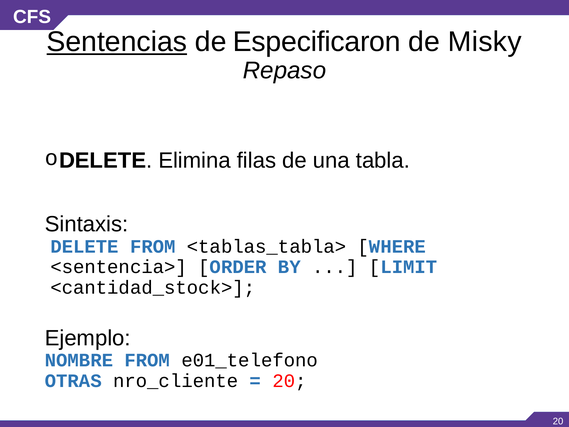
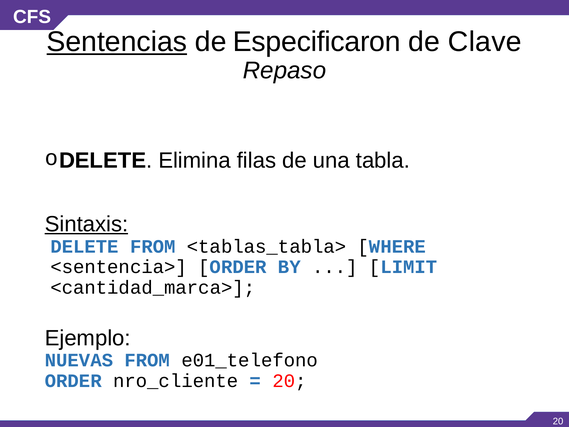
Misky: Misky -> Clave
Sintaxis underline: none -> present
<cantidad_stock>: <cantidad_stock> -> <cantidad_marca>
NOMBRE: NOMBRE -> NUEVAS
OTRAS at (73, 381): OTRAS -> ORDER
